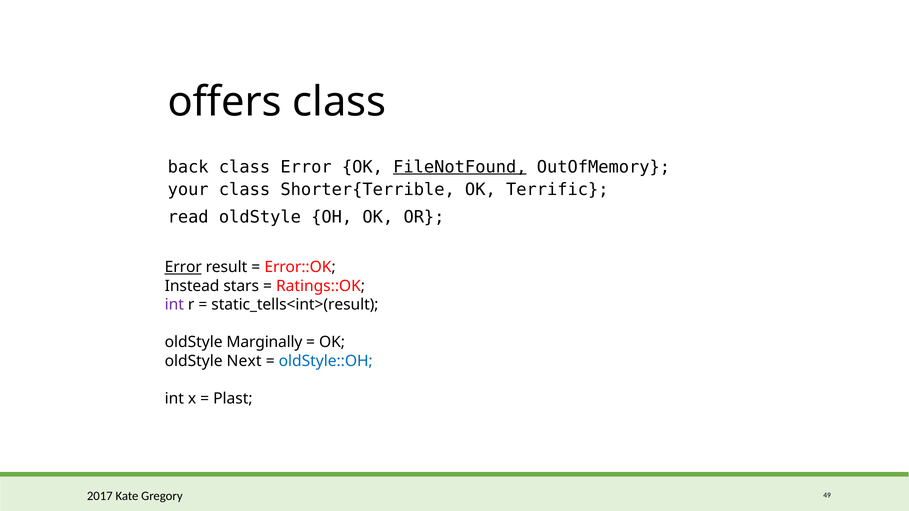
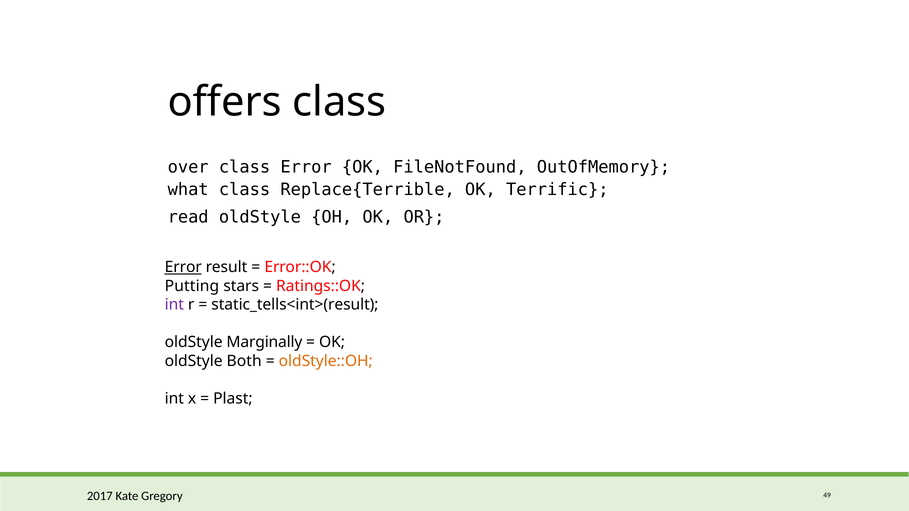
back: back -> over
FileNotFound underline: present -> none
your: your -> what
Shorter{Terrible: Shorter{Terrible -> Replace{Terrible
Instead: Instead -> Putting
Next: Next -> Both
oldStyle::OH colour: blue -> orange
